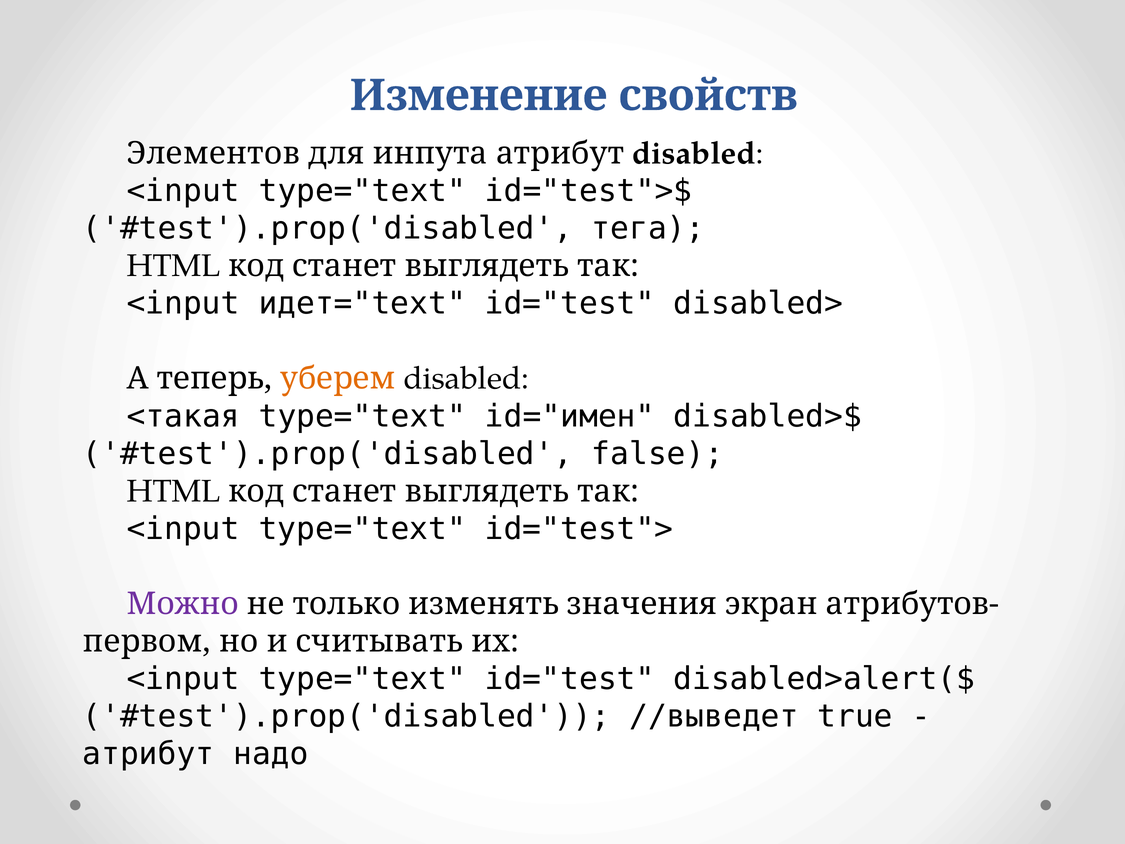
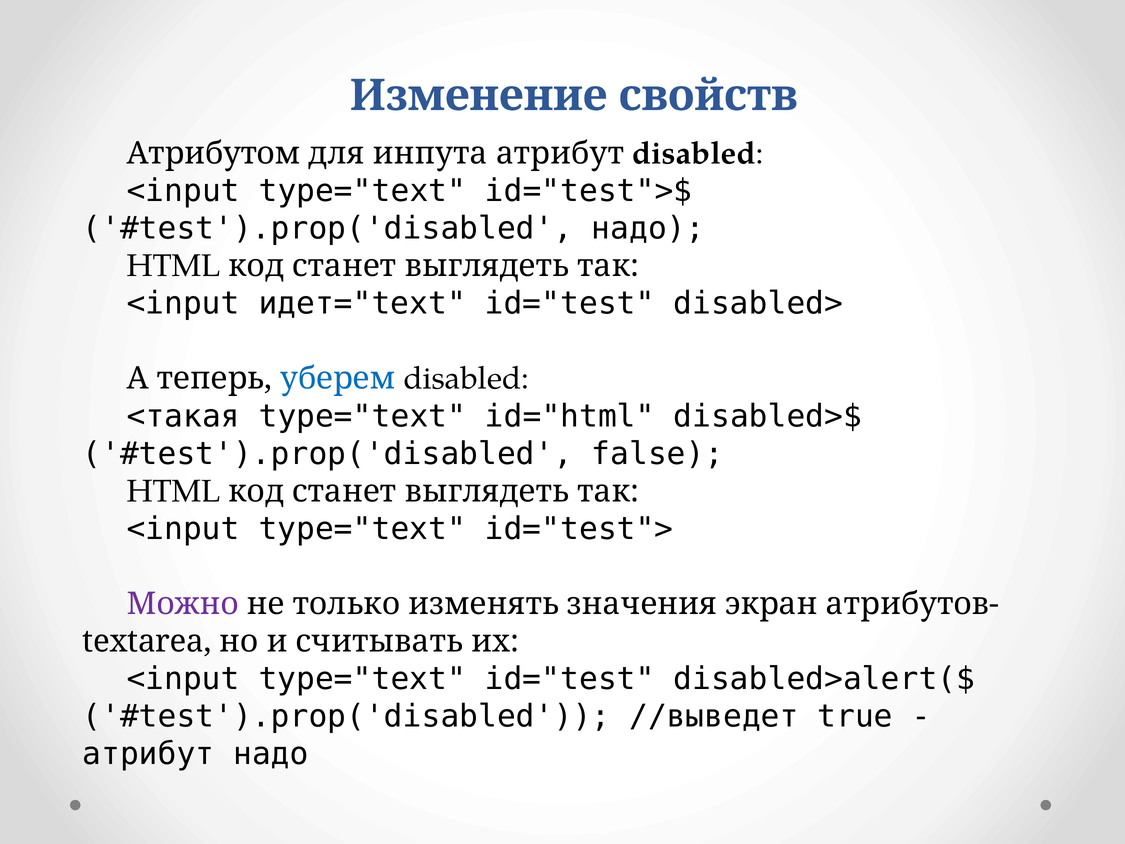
Элементов: Элементов -> Атрибутом
тега at (648, 228): тега -> надо
уберем colour: orange -> blue
id="имен: id="имен -> id="html
первом: первом -> textarea
